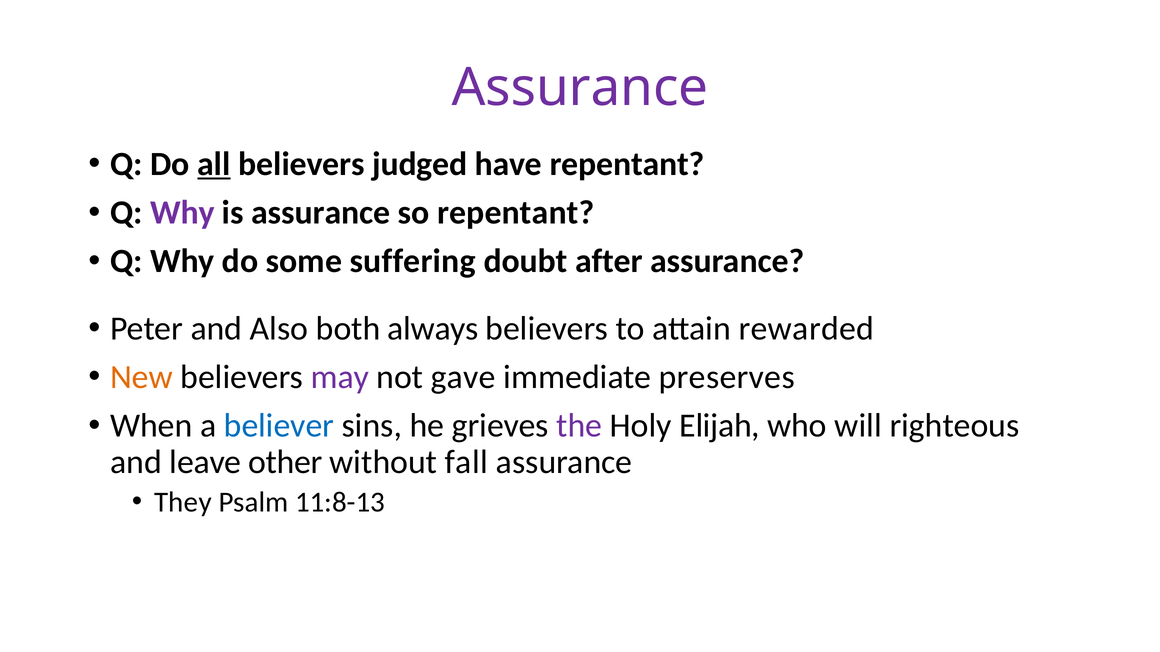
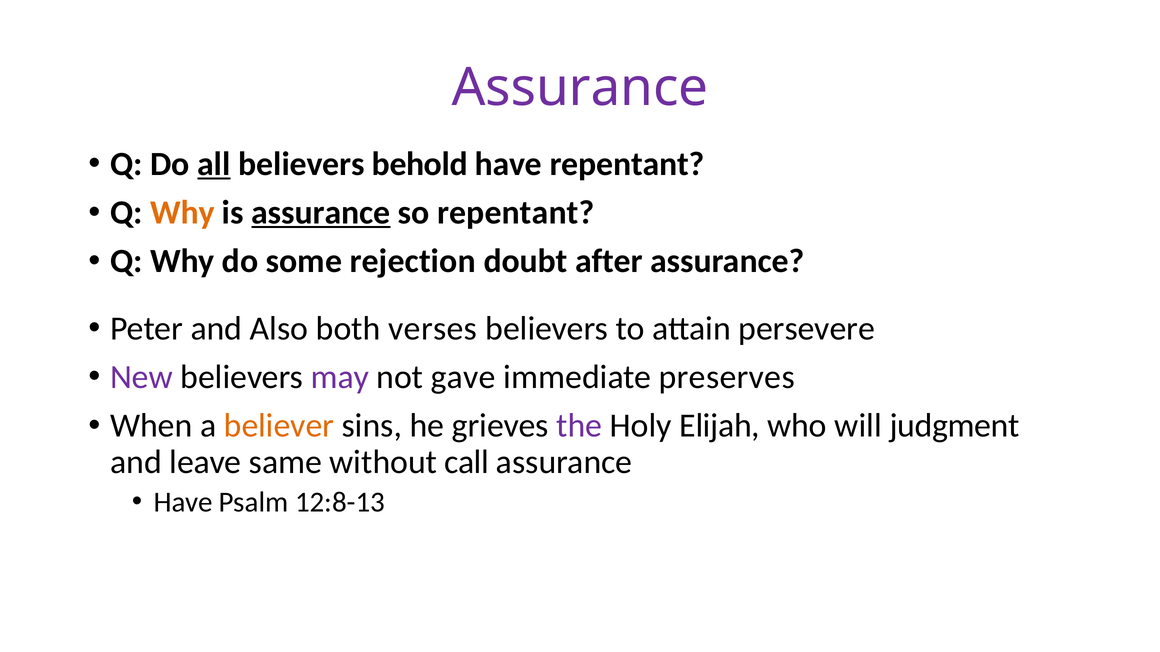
judged: judged -> behold
Why at (182, 213) colour: purple -> orange
assurance at (321, 213) underline: none -> present
suffering: suffering -> rejection
always: always -> verses
rewarded: rewarded -> persevere
New colour: orange -> purple
believer colour: blue -> orange
righteous: righteous -> judgment
other: other -> same
fall: fall -> call
They at (183, 502): They -> Have
11:8-13: 11:8-13 -> 12:8-13
